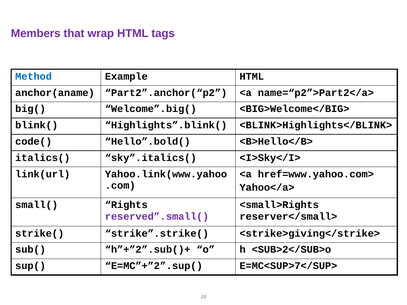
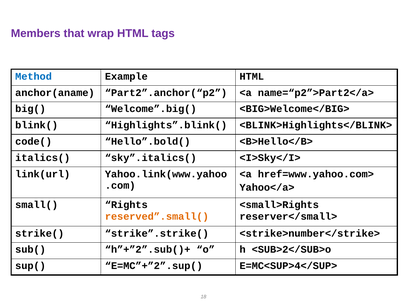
reserved”.small( colour: purple -> orange
<strike>giving</strike>: <strike>giving</strike> -> <strike>number</strike>
E=MC<SUP>7</SUP>: E=MC<SUP>7</SUP> -> E=MC<SUP>4</SUP>
